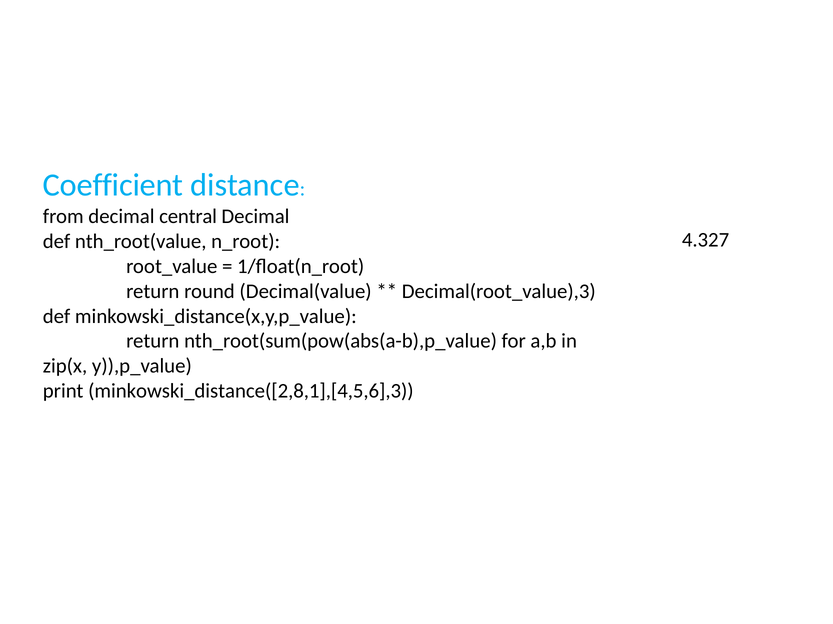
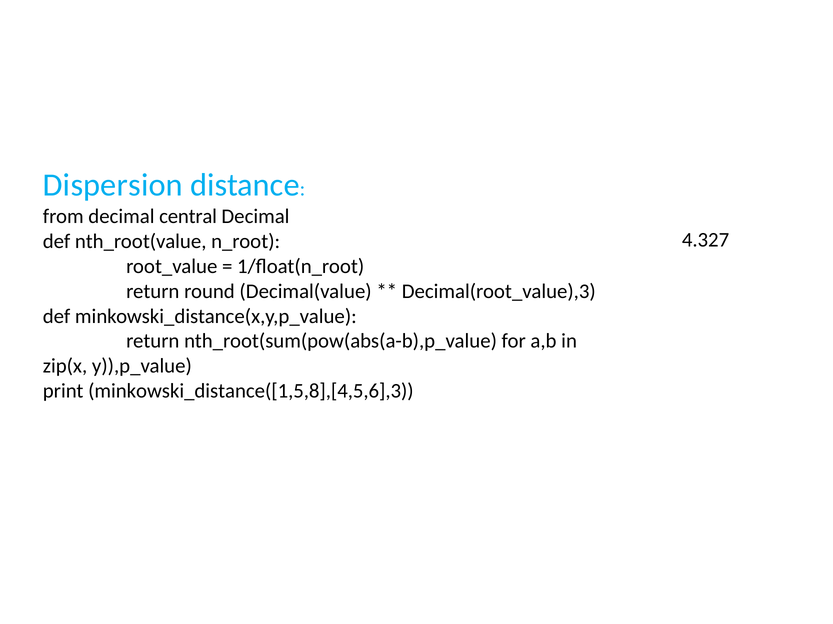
Coefficient: Coefficient -> Dispersion
minkowski_distance([2,8,1],[4,5,6],3: minkowski_distance([2,8,1],[4,5,6],3 -> minkowski_distance([1,5,8],[4,5,6],3
